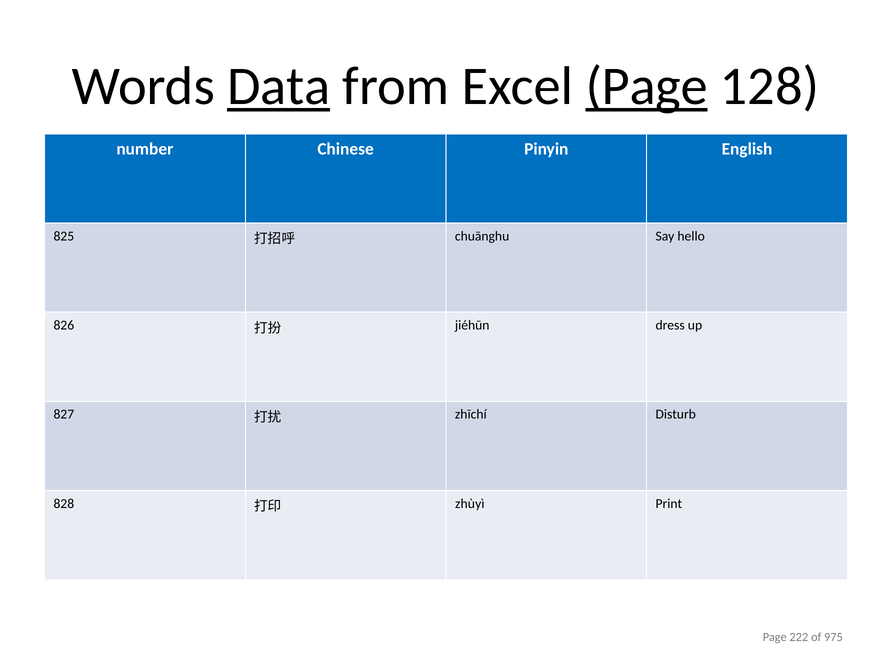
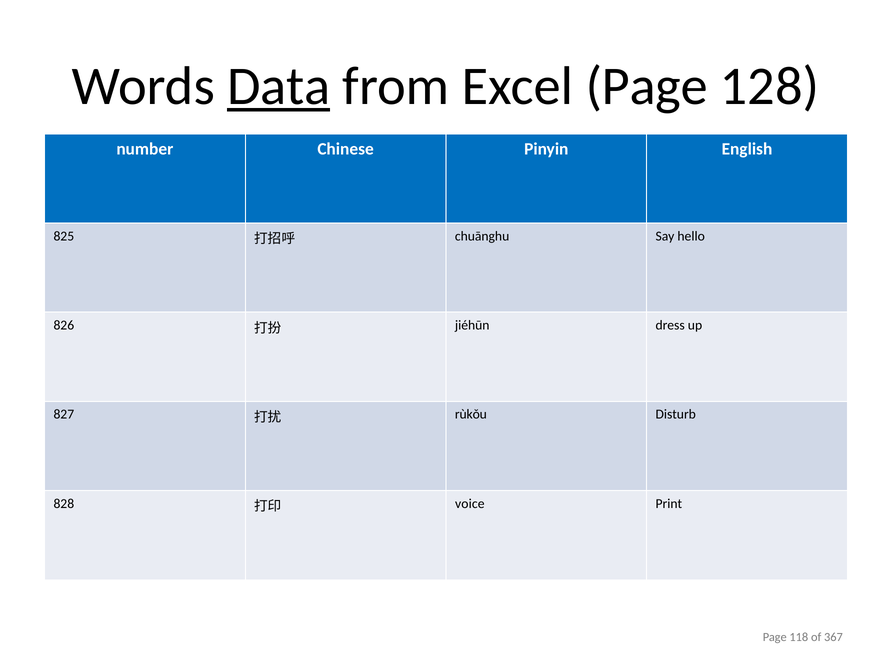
Page at (647, 86) underline: present -> none
zhīchí: zhīchí -> rùkǒu
zhùyì: zhùyì -> voice
222: 222 -> 118
975: 975 -> 367
